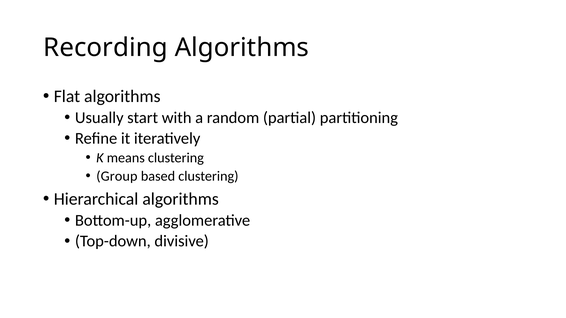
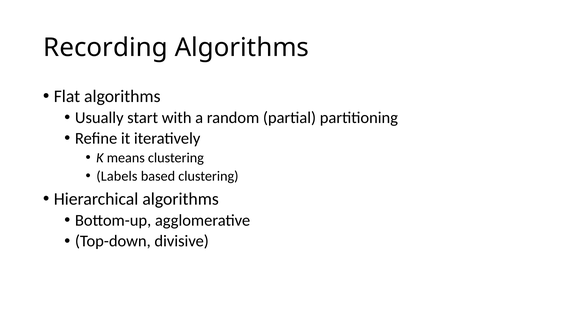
Group: Group -> Labels
